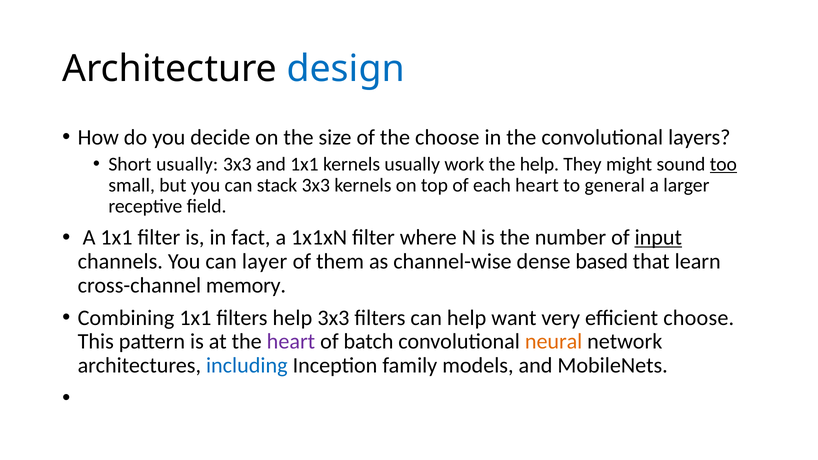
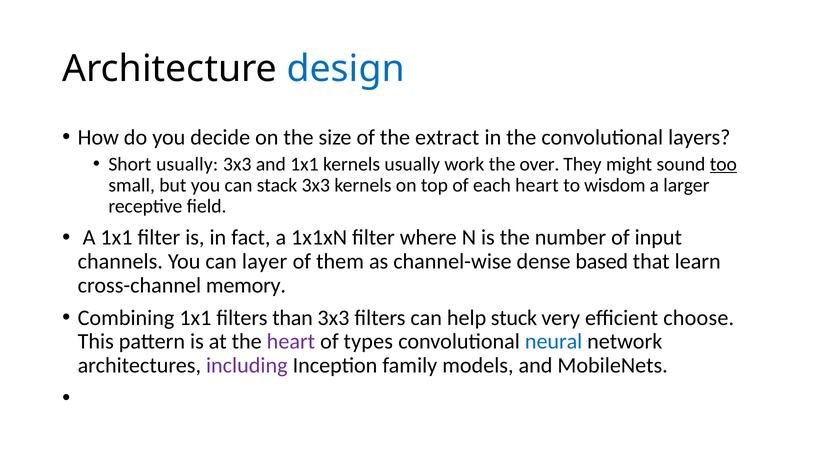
the choose: choose -> extract
the help: help -> over
general: general -> wisdom
input underline: present -> none
filters help: help -> than
want: want -> stuck
batch: batch -> types
neural colour: orange -> blue
including colour: blue -> purple
